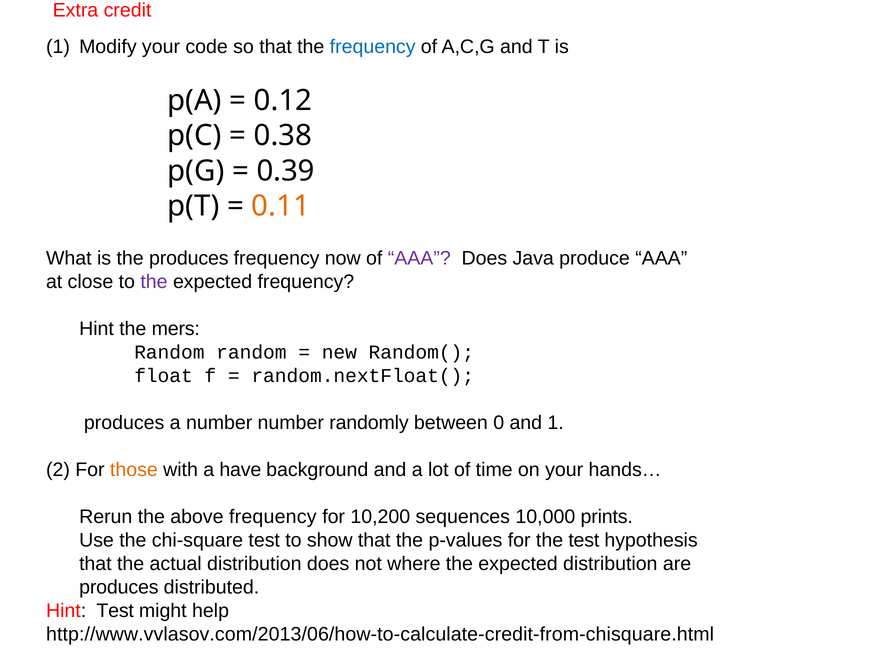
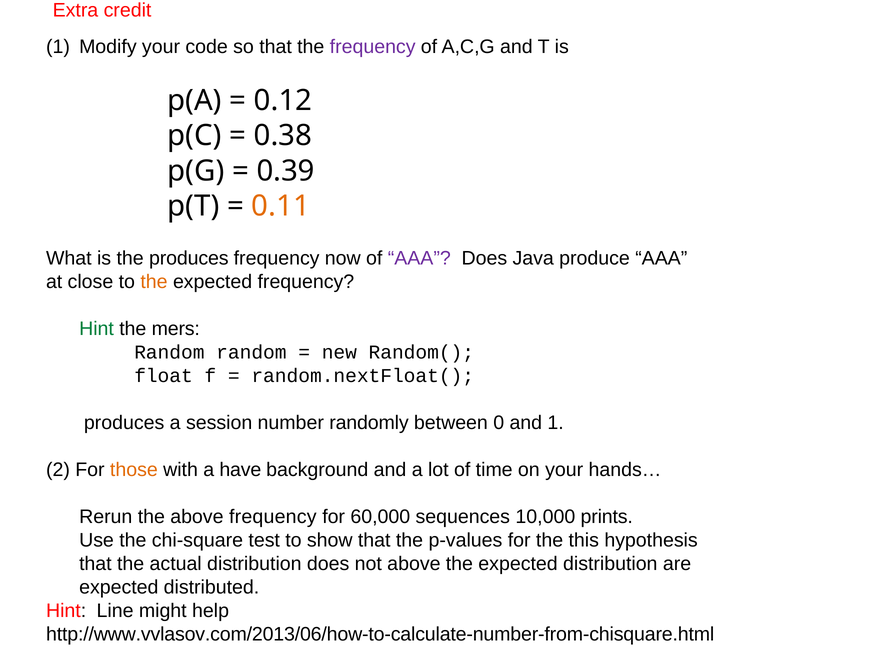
frequency at (373, 47) colour: blue -> purple
the at (154, 282) colour: purple -> orange
Hint at (97, 329) colour: black -> green
a number: number -> session
10,200: 10,200 -> 60,000
the test: test -> this
not where: where -> above
produces at (119, 588): produces -> expected
Hint Test: Test -> Line
http://www.vvlasov.com/2013/06/how-to-calculate-credit-from-chisquare.html: http://www.vvlasov.com/2013/06/how-to-calculate-credit-from-chisquare.html -> http://www.vvlasov.com/2013/06/how-to-calculate-number-from-chisquare.html
